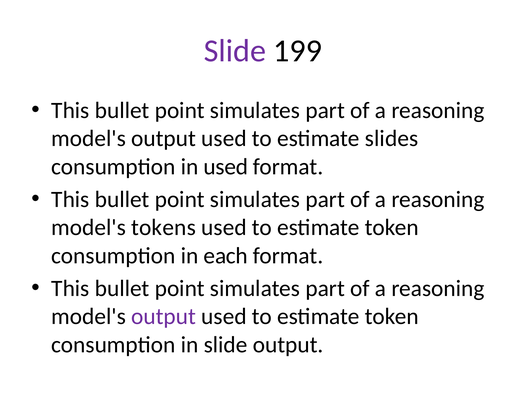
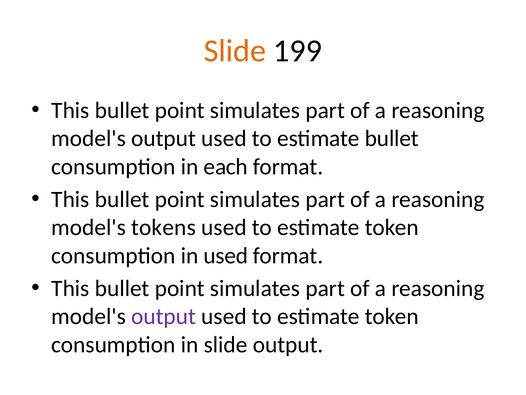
Slide at (235, 51) colour: purple -> orange
estimate slides: slides -> bullet
in used: used -> each
in each: each -> used
